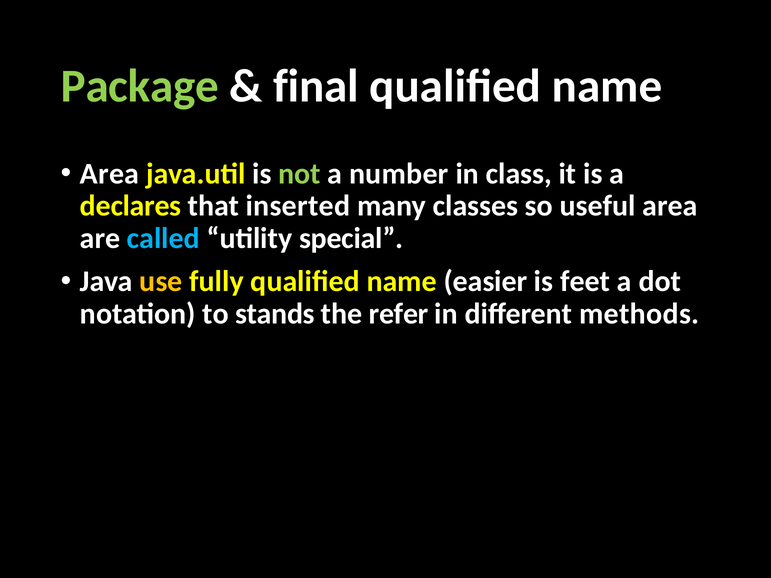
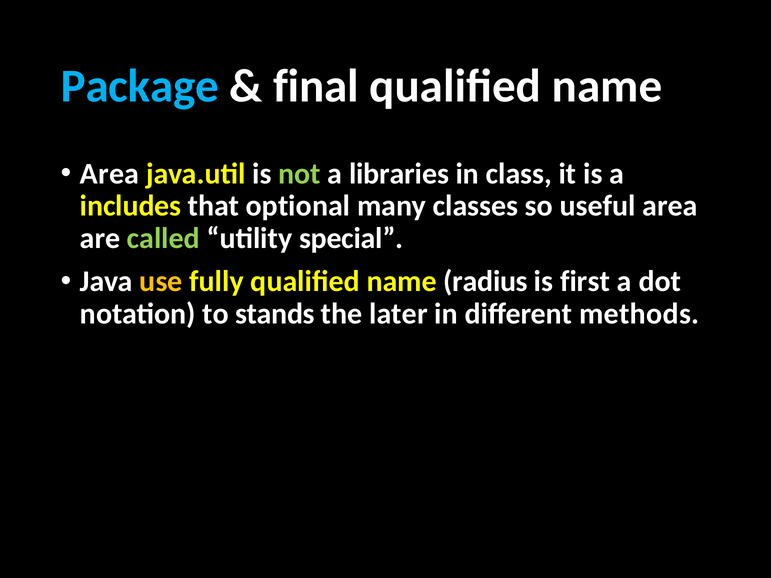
Package colour: light green -> light blue
number: number -> libraries
declares: declares -> includes
inserted: inserted -> optional
called colour: light blue -> light green
easier: easier -> radius
feet: feet -> first
refer: refer -> later
